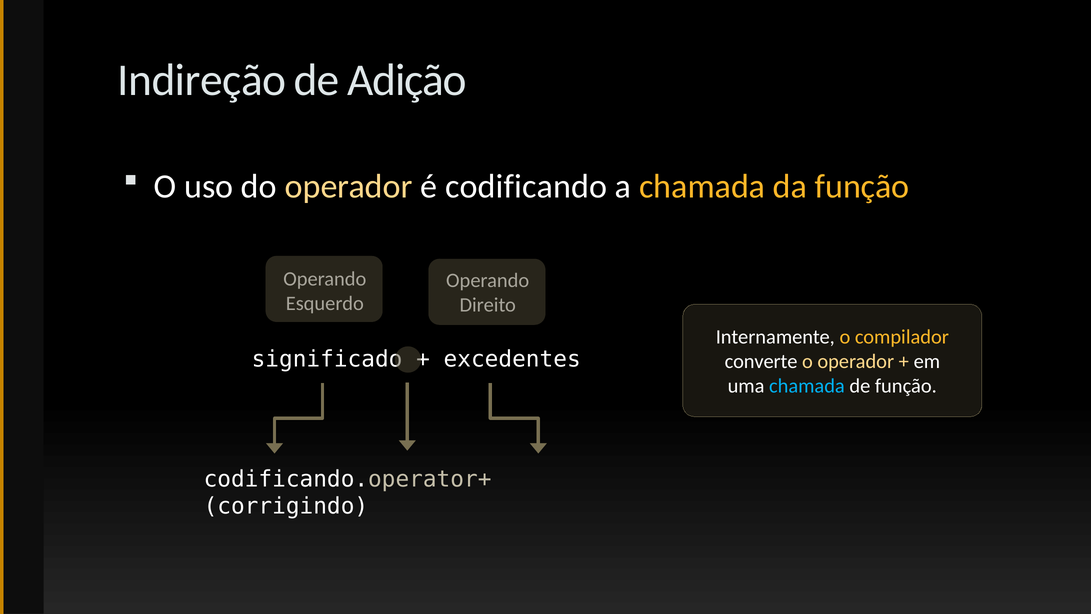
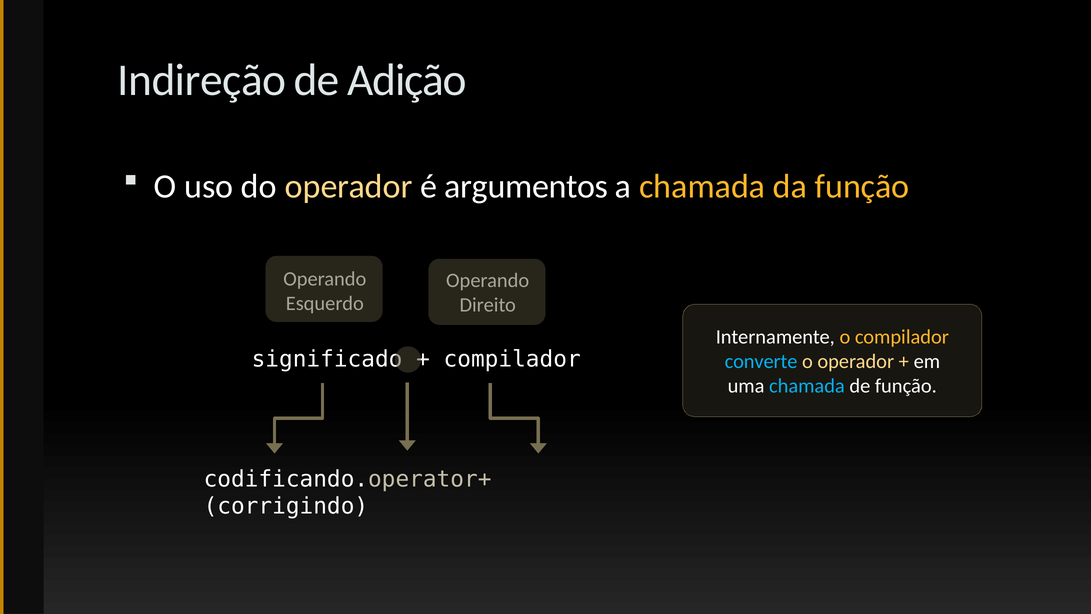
codificando: codificando -> argumentos
excedentes at (512, 359): excedentes -> compilador
converte colour: white -> light blue
